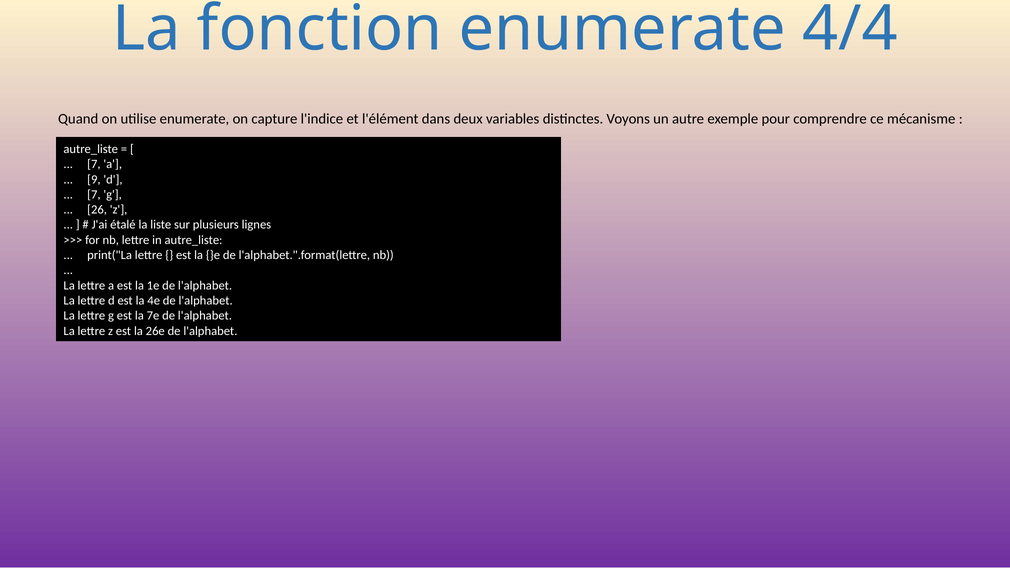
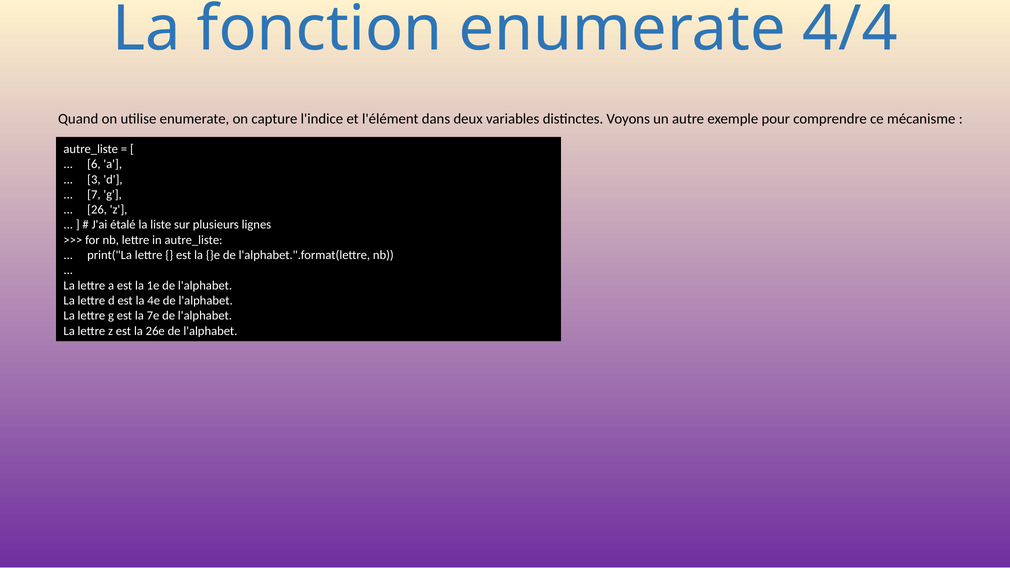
7 at (94, 164): 7 -> 6
9: 9 -> 3
